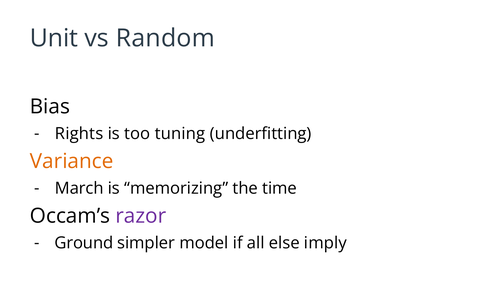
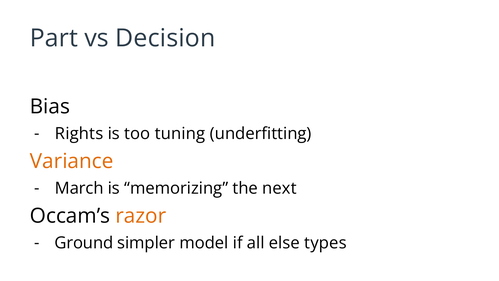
Unit: Unit -> Part
Random: Random -> Decision
time: time -> next
razor colour: purple -> orange
imply: imply -> types
